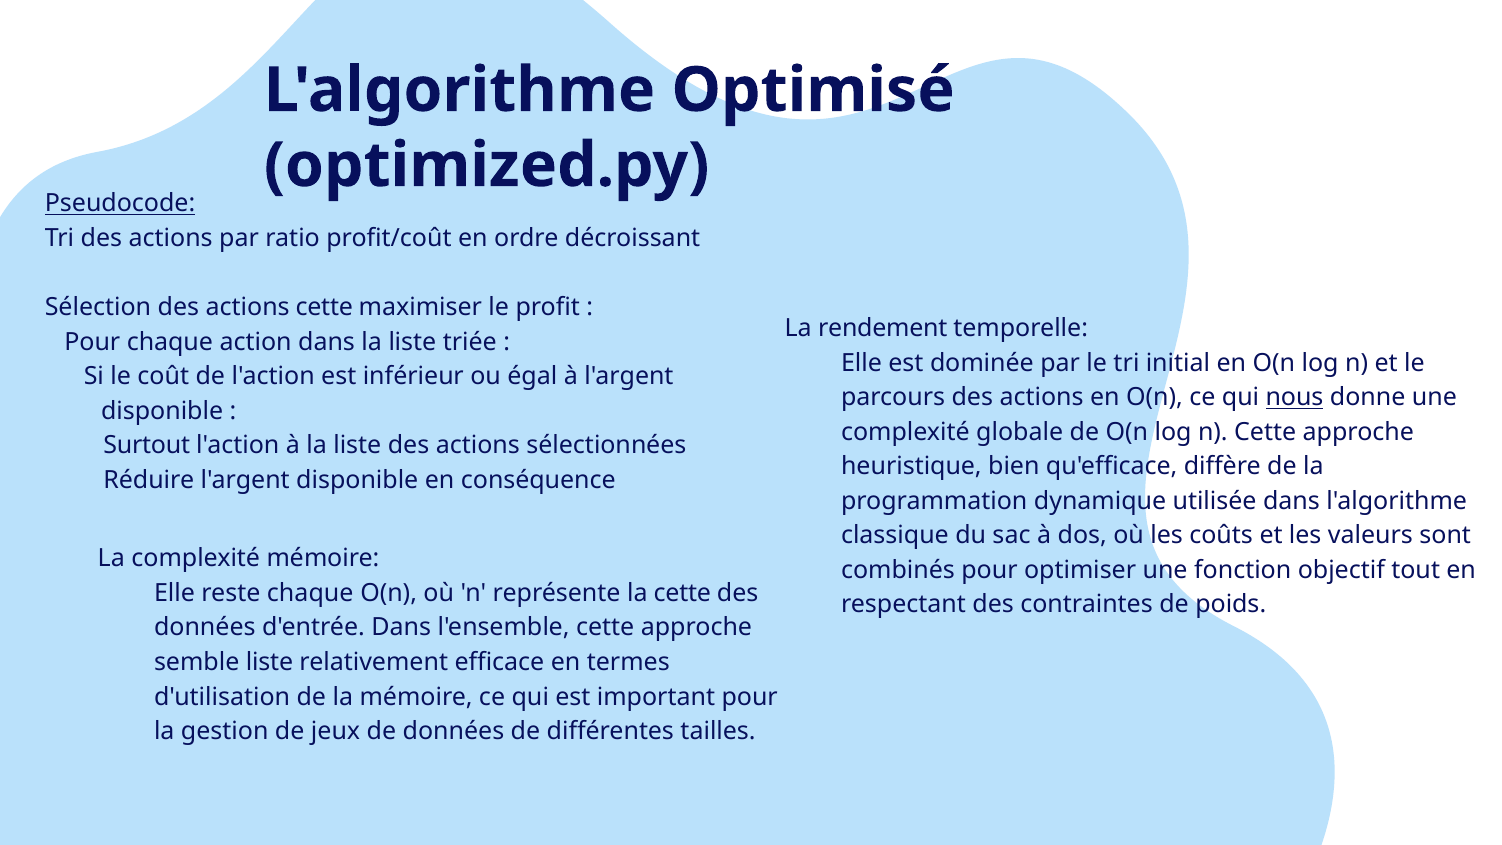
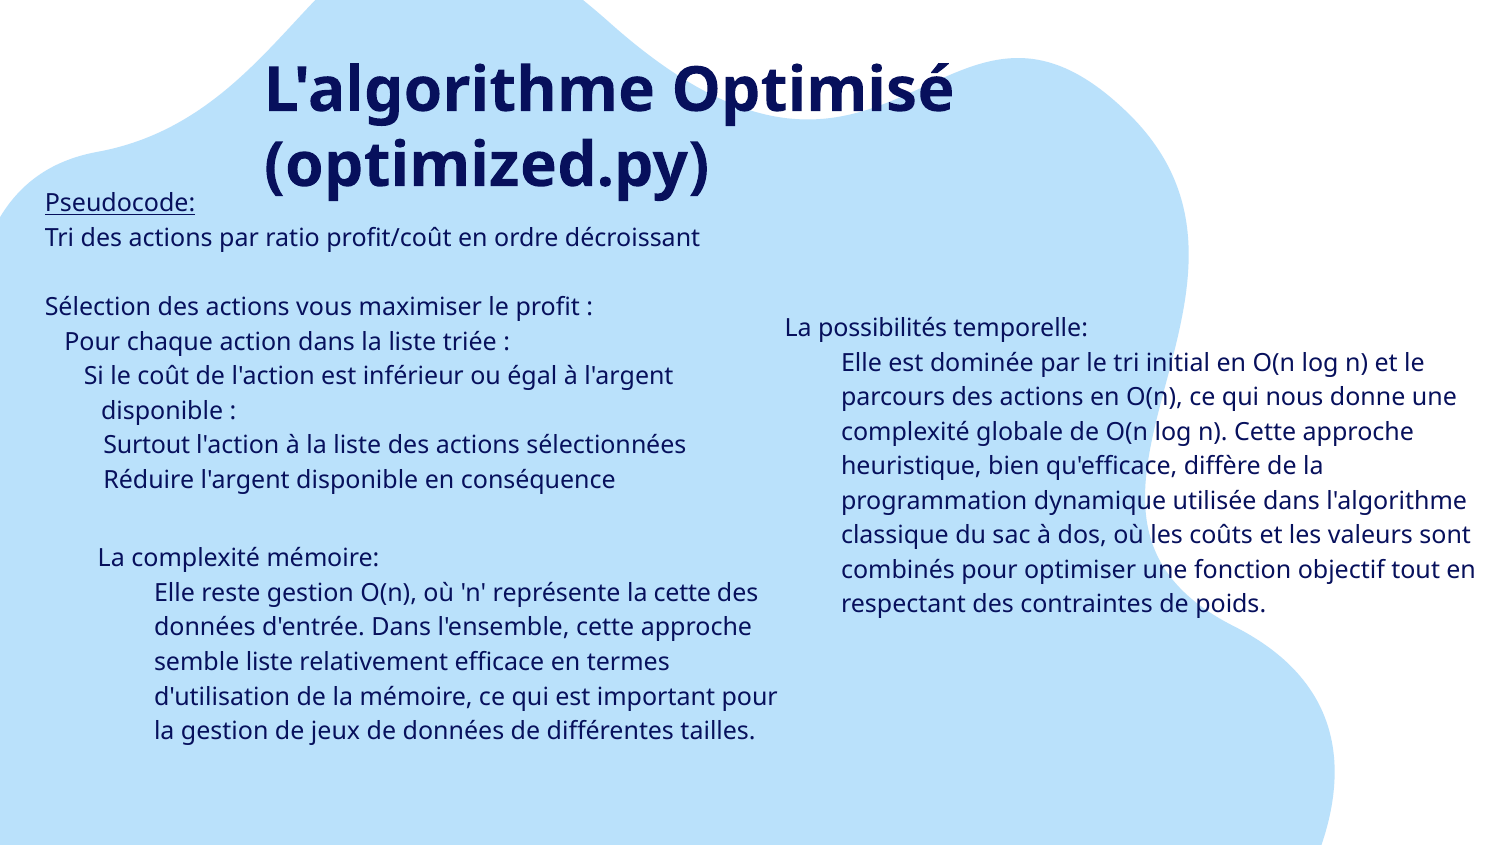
actions cette: cette -> vous
rendement: rendement -> possibilités
nous underline: present -> none
reste chaque: chaque -> gestion
